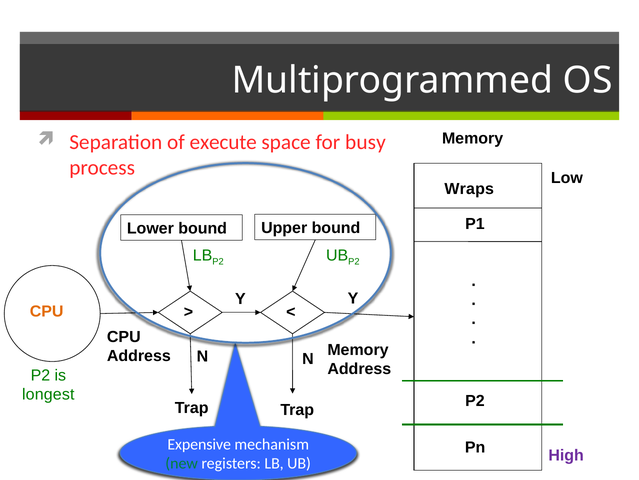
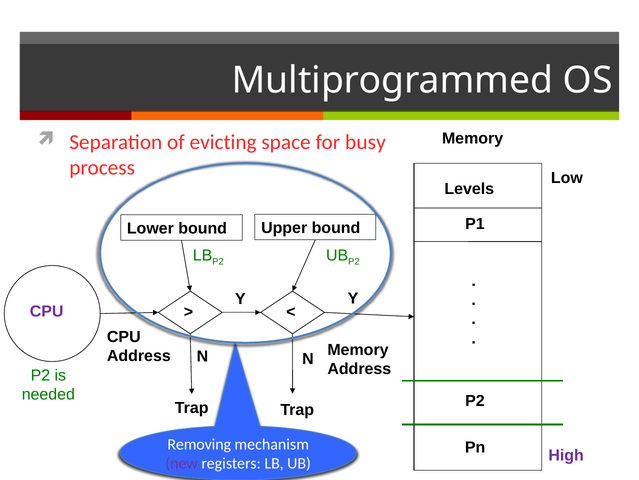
execute: execute -> evicting
Wraps: Wraps -> Levels
CPU at (47, 311) colour: orange -> purple
longest: longest -> needed
Expensive: Expensive -> Removing
new colour: green -> purple
